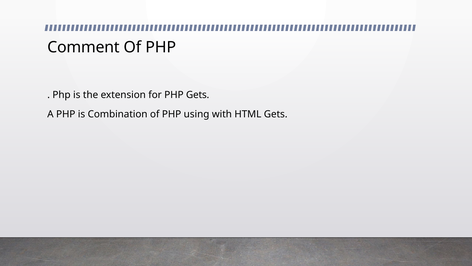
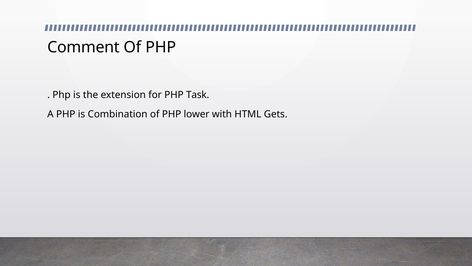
PHP Gets: Gets -> Task
using: using -> lower
